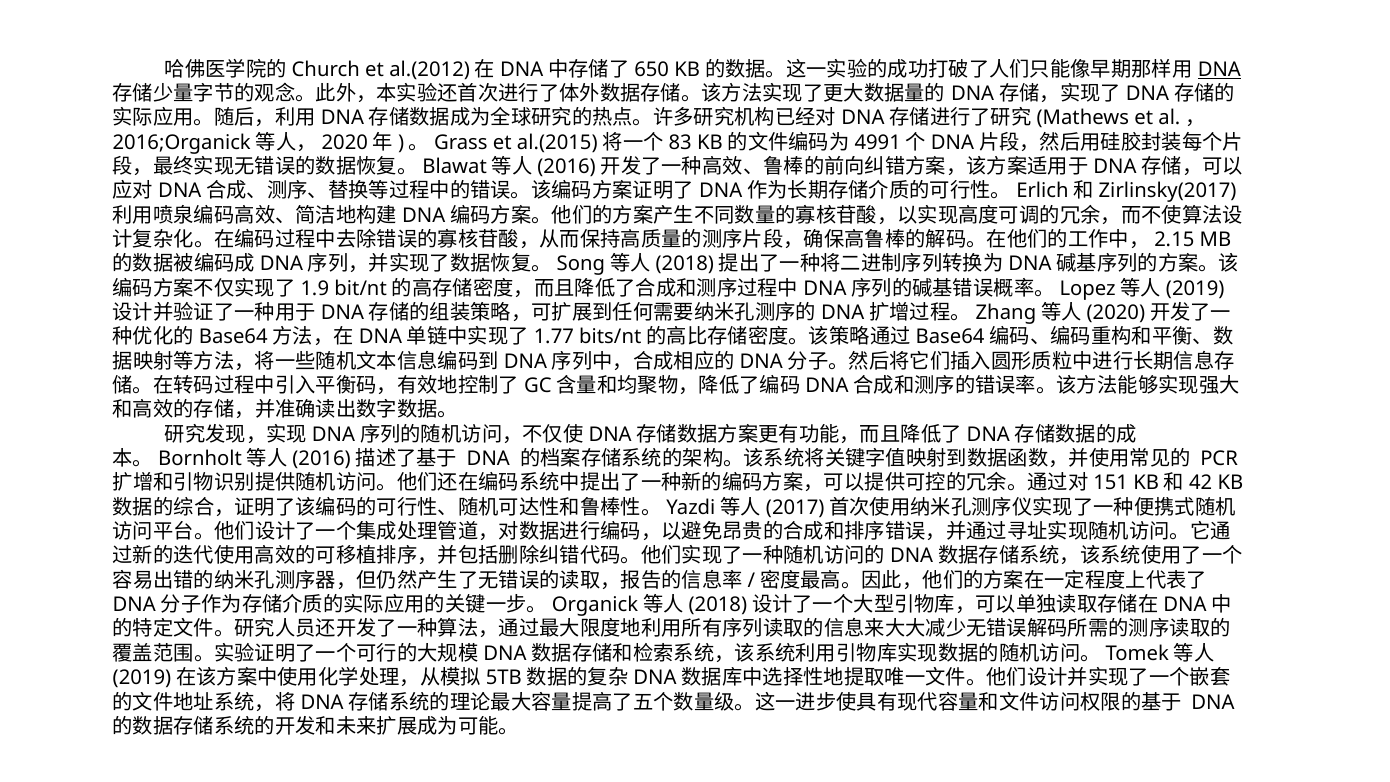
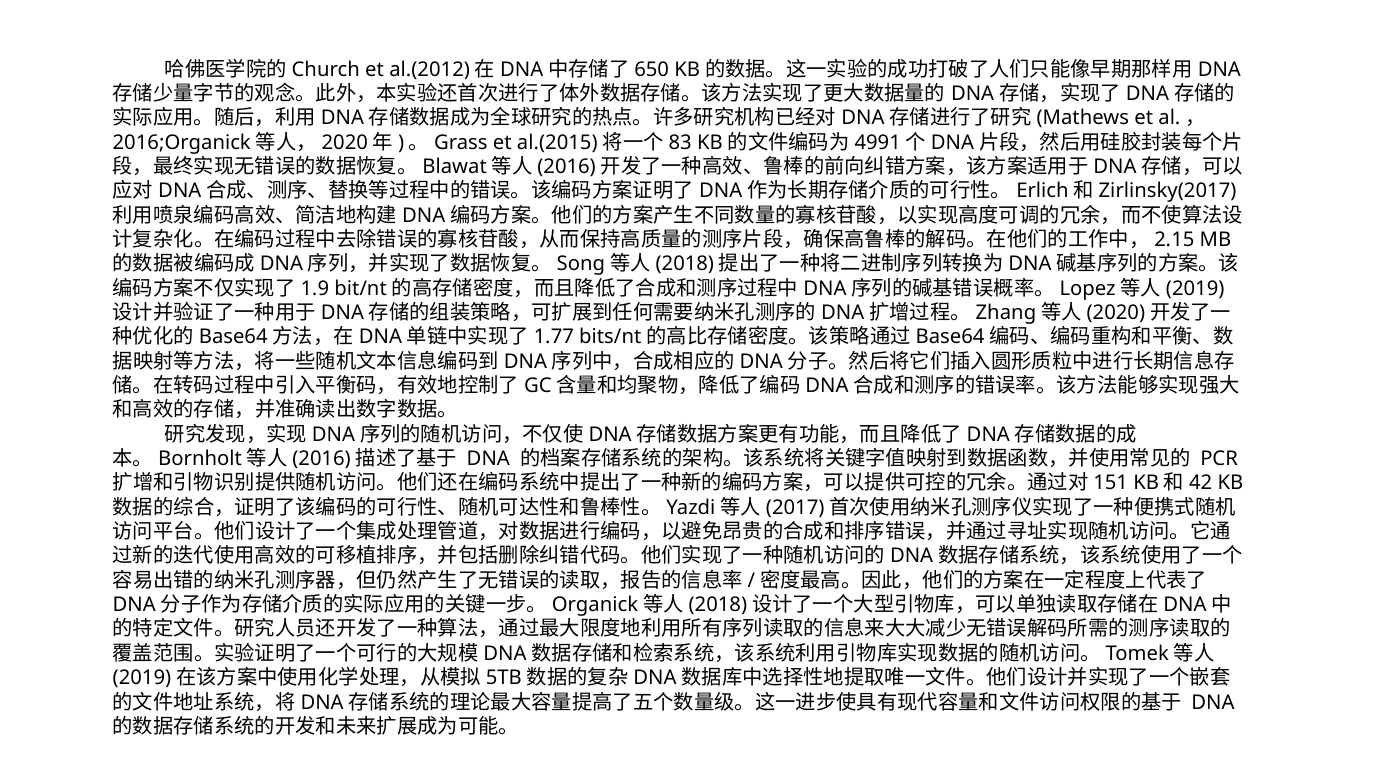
DNA at (1219, 69) underline: present -> none
